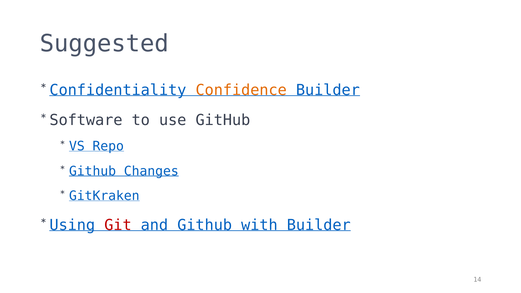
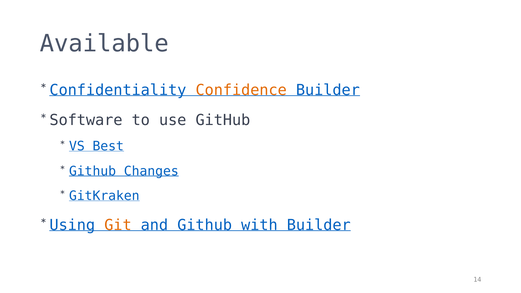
Suggested: Suggested -> Available
Repo: Repo -> Best
Git colour: red -> orange
